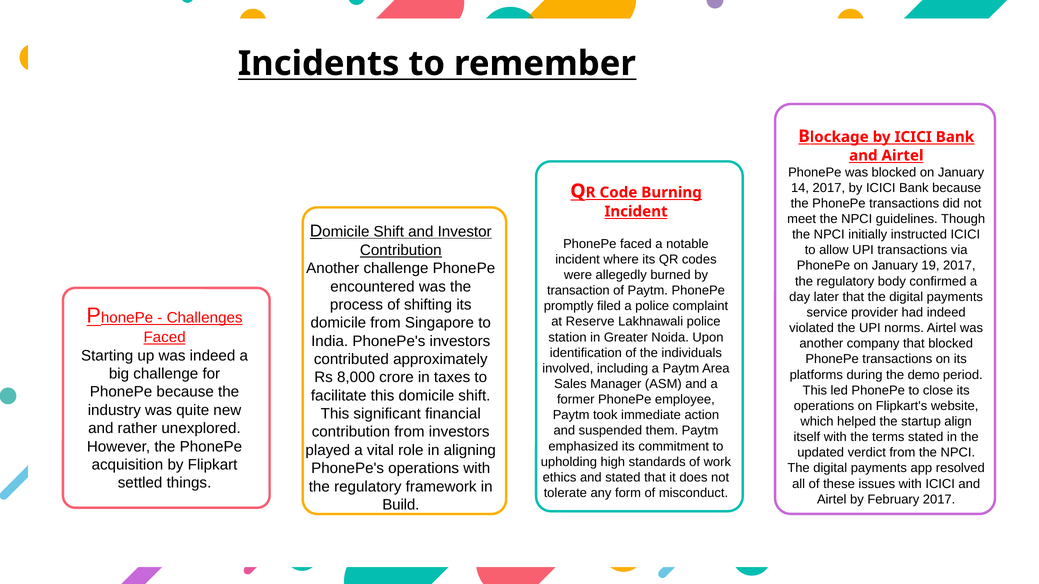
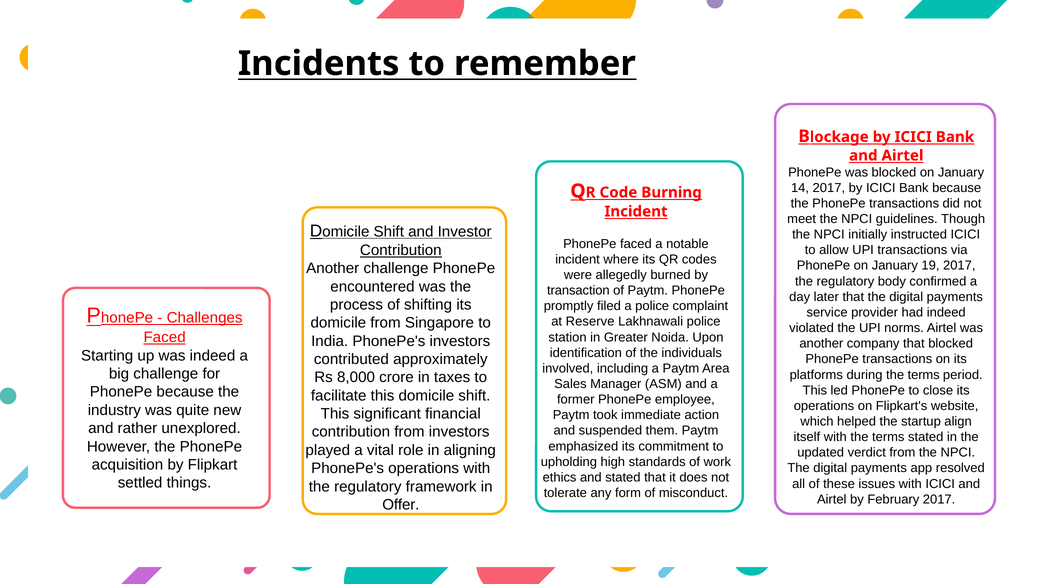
during the demo: demo -> terms
Build: Build -> Offer
